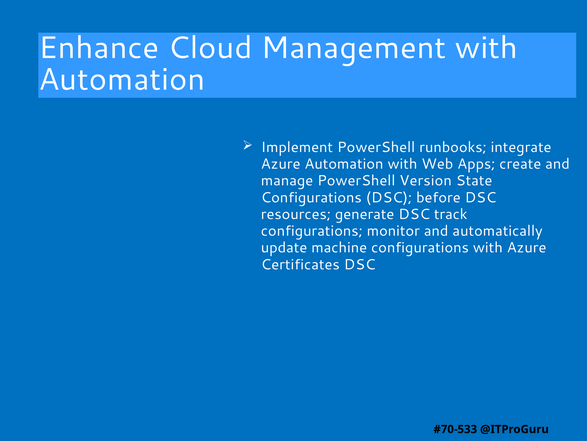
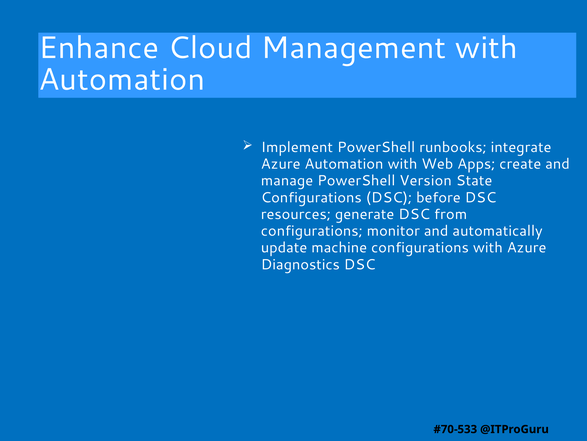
track: track -> from
Certificates: Certificates -> Diagnostics
